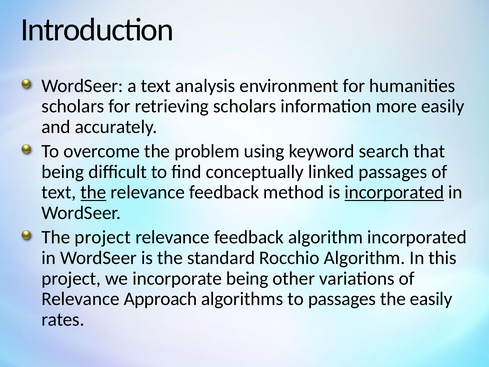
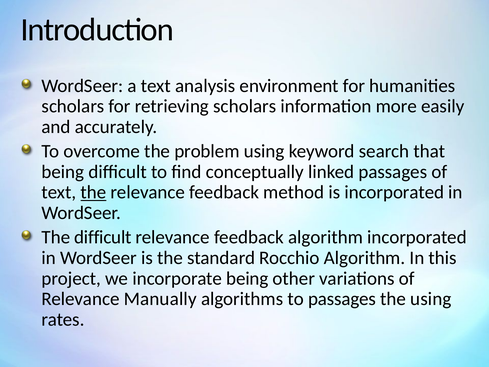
incorporated at (394, 192) underline: present -> none
The project: project -> difficult
Approach: Approach -> Manually
the easily: easily -> using
